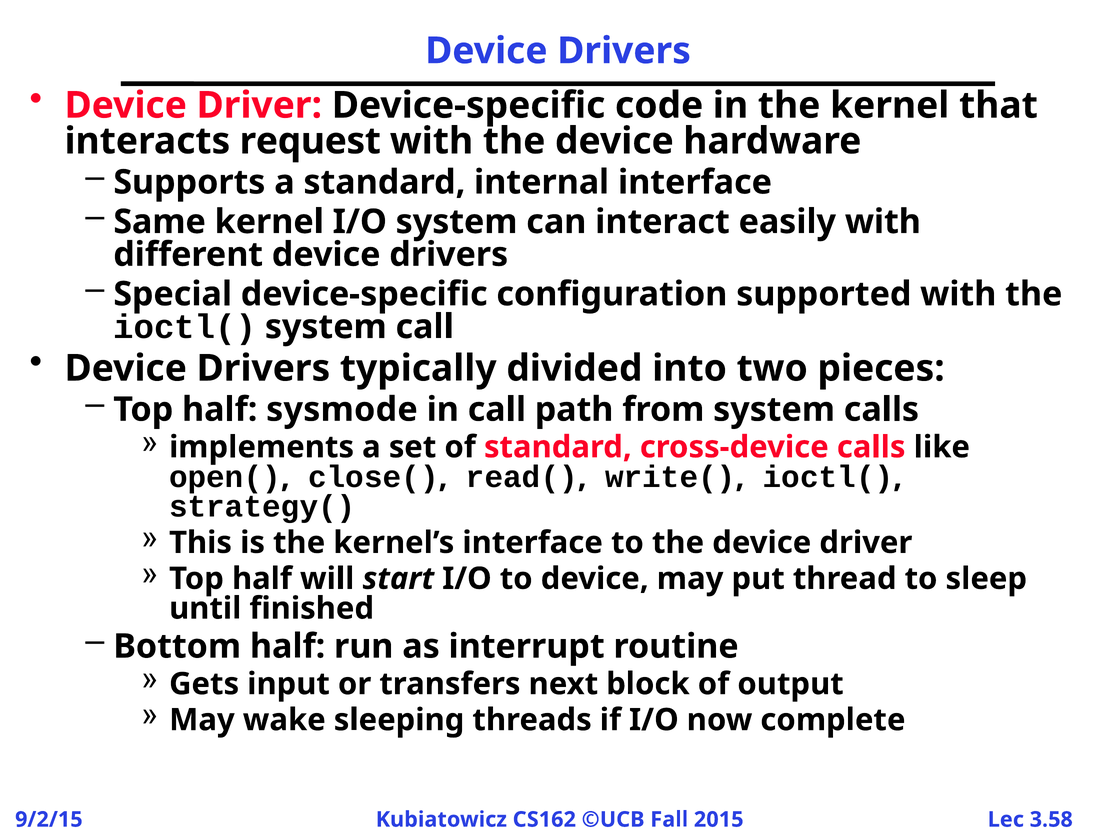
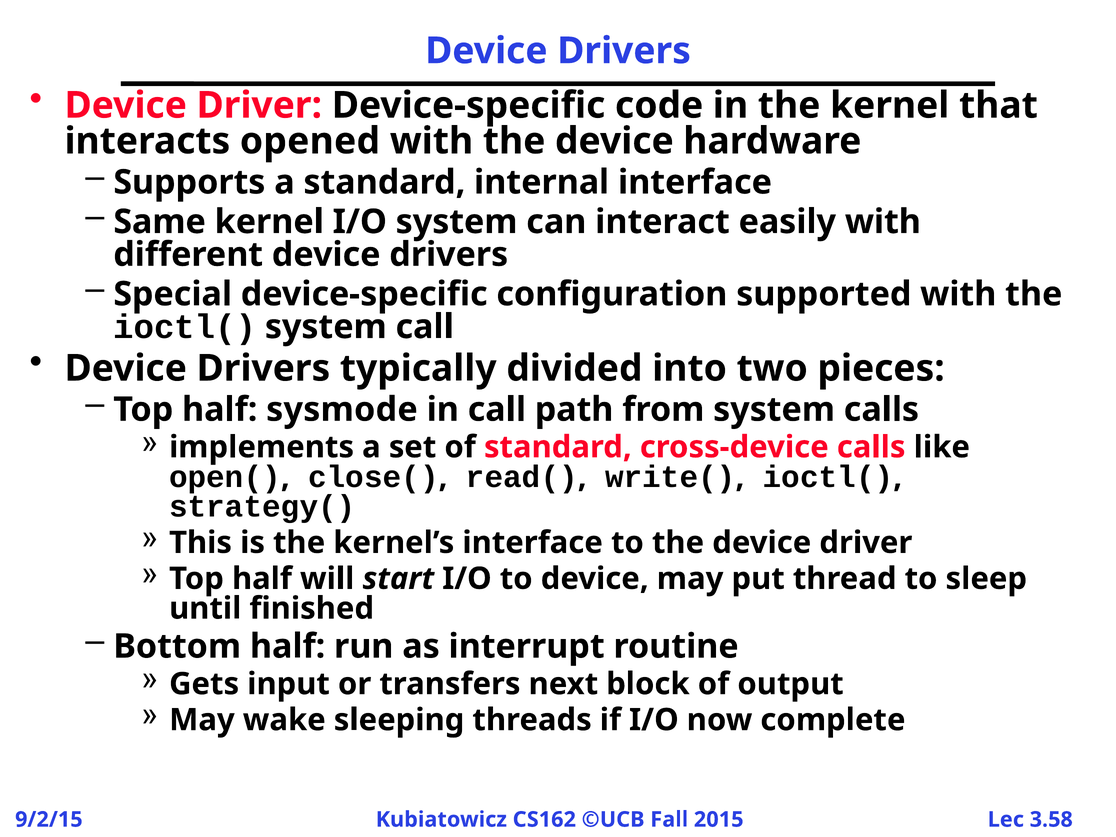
request: request -> opened
